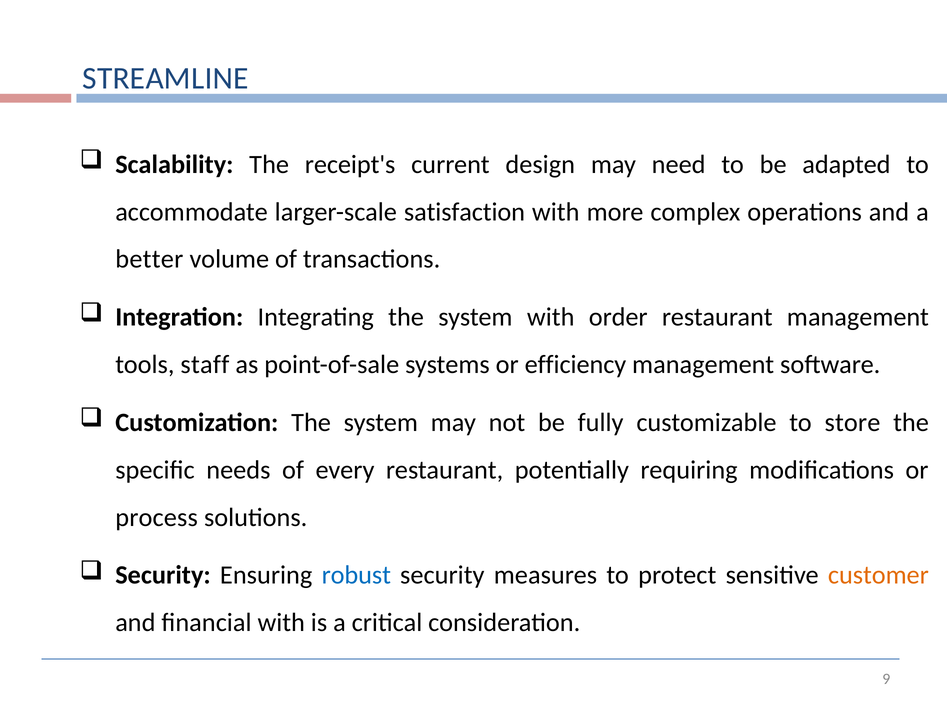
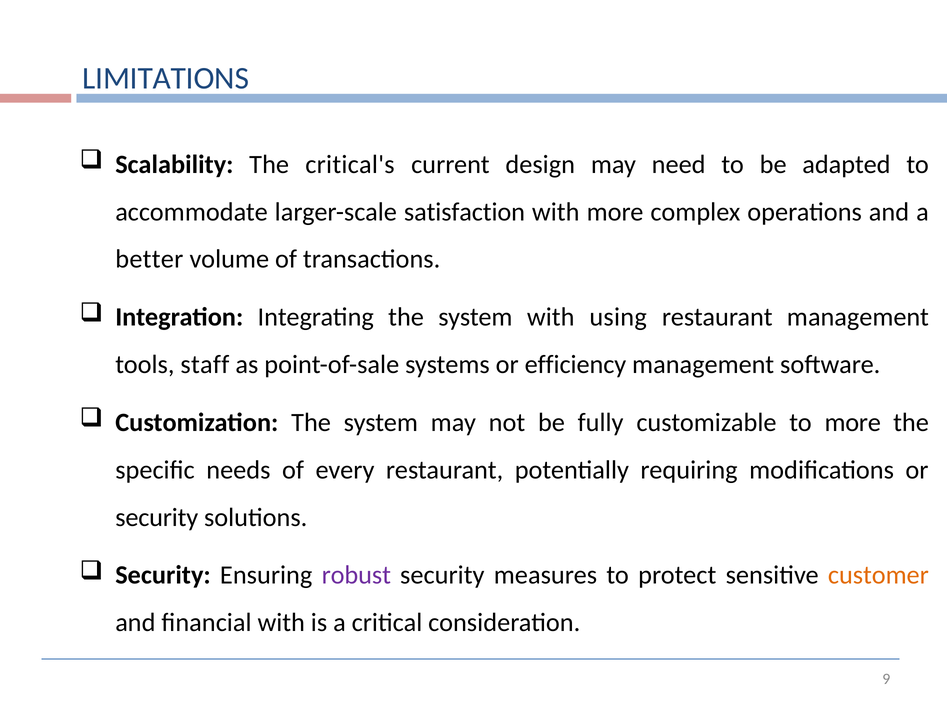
STREAMLINE: STREAMLINE -> LIMITATIONS
receipt's: receipt's -> critical's
order: order -> using
to store: store -> more
process at (157, 517): process -> security
robust colour: blue -> purple
